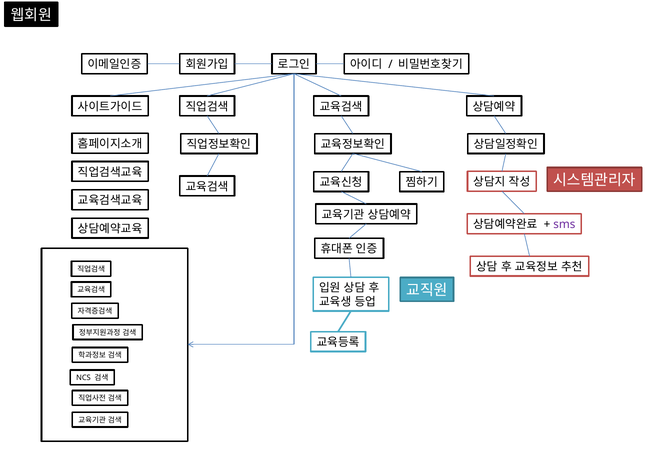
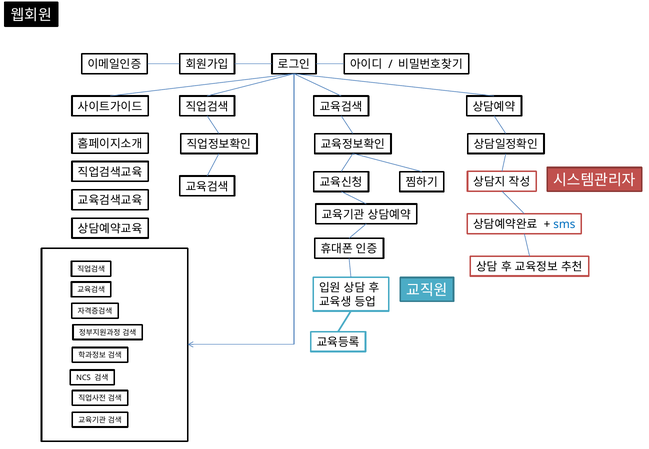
sms colour: purple -> blue
